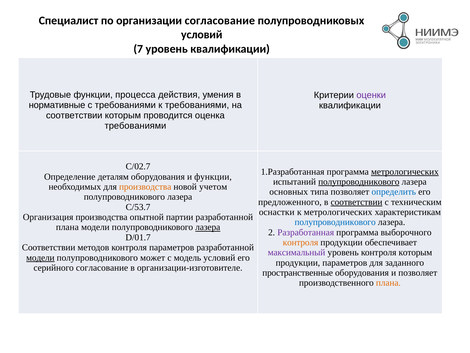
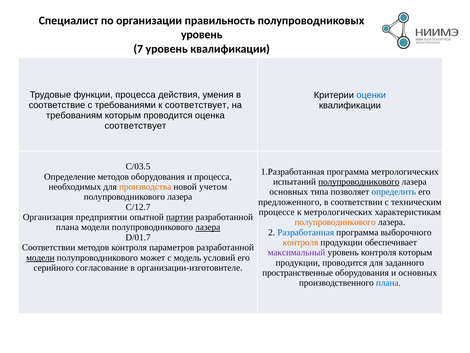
организации согласование: согласование -> правильность
условий at (202, 35): условий -> уровень
оценки colour: purple -> blue
нормативные: нормативные -> соответствие
к требованиями: требованиями -> соответствует
соответствии at (74, 115): соответствии -> требованиям
требованиями at (135, 126): требованиями -> соответствует
С/02.7: С/02.7 -> С/03.5
метрологических at (405, 171) underline: present -> none
Определение деталям: деталям -> методов
и функции: функции -> процесса
соответствии at (357, 202) underline: present -> none
С/53.7: С/53.7 -> С/12.7
оснастки: оснастки -> процессе
Организация производства: производства -> предприятии
партии underline: none -> present
полупроводникового at (335, 222) colour: blue -> orange
Разработанная colour: purple -> blue
продукции параметров: параметров -> проводится
и позволяет: позволяет -> основных
плана at (388, 283) colour: orange -> blue
